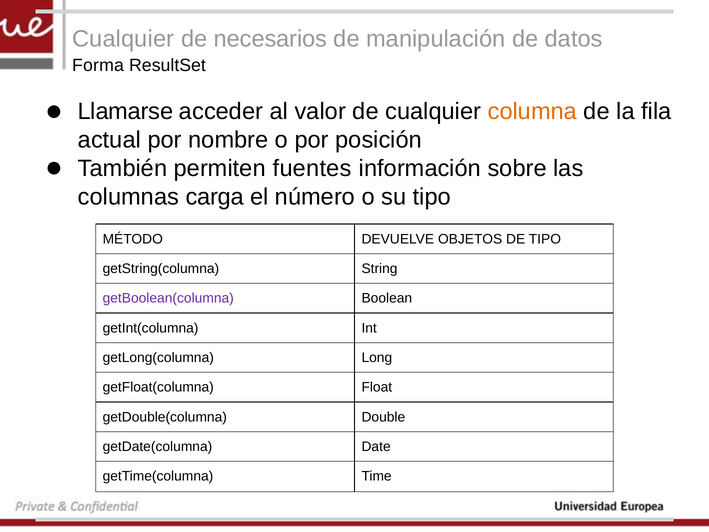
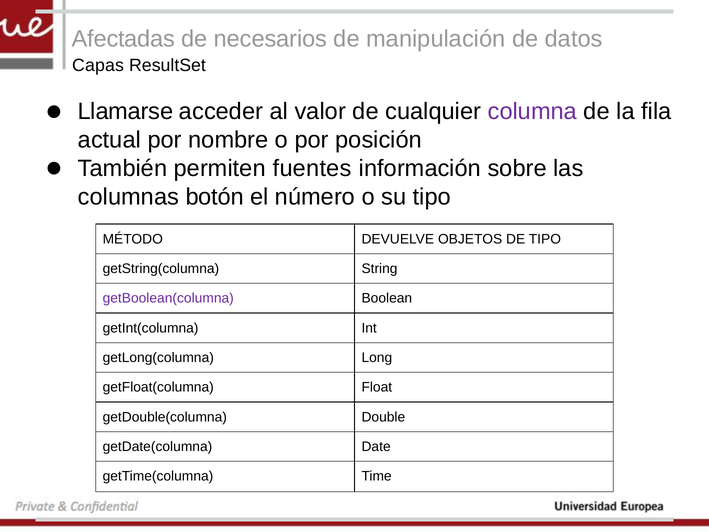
Cualquier at (123, 39): Cualquier -> Afectadas
Forma: Forma -> Capas
columna colour: orange -> purple
carga: carga -> botón
